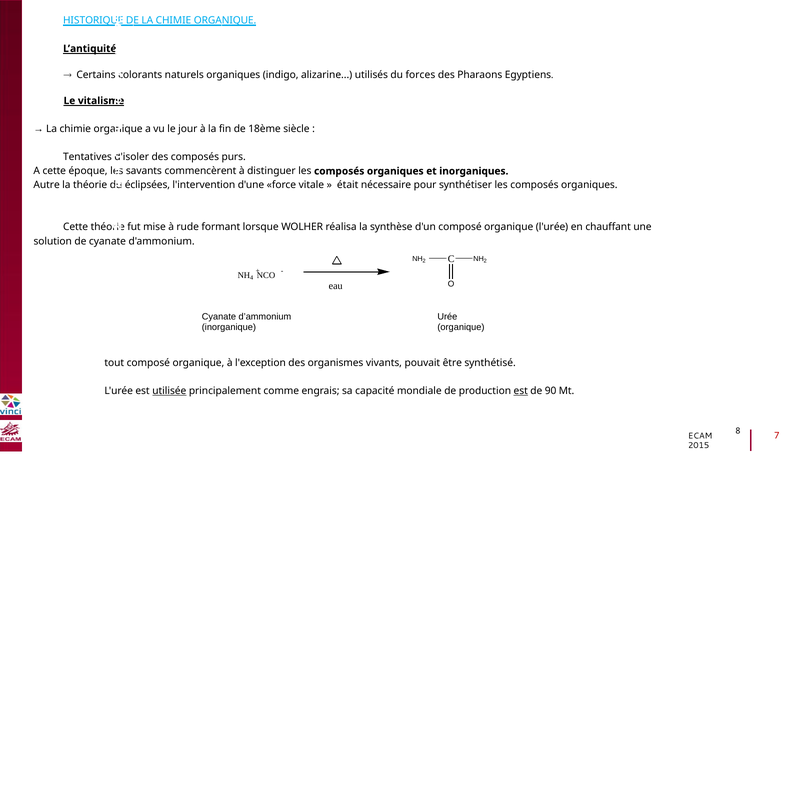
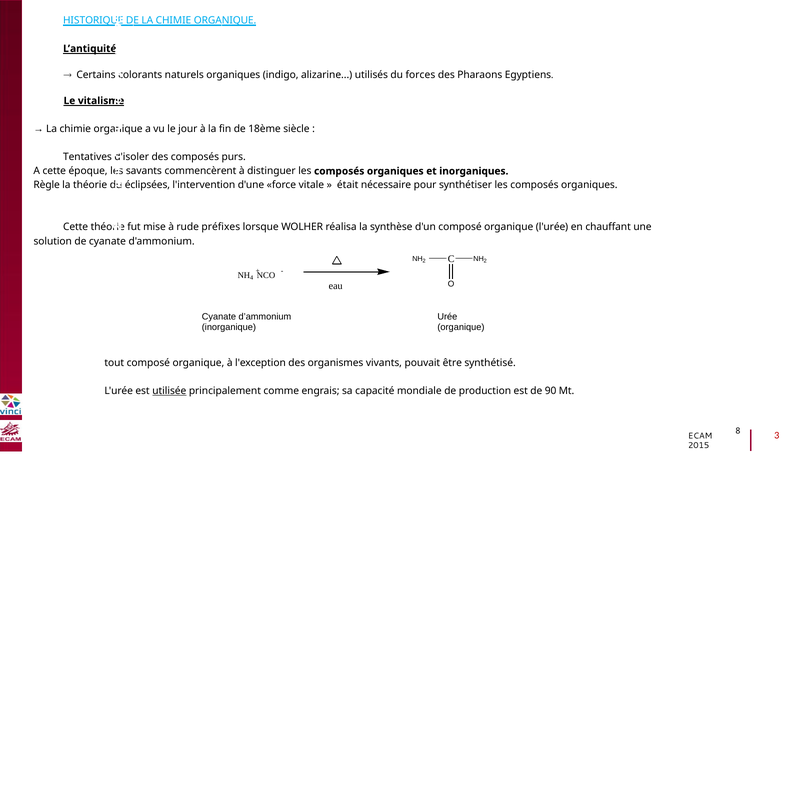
Autre: Autre -> Règle
formant: formant -> préfixes
est at (521, 391) underline: present -> none
7: 7 -> 3
